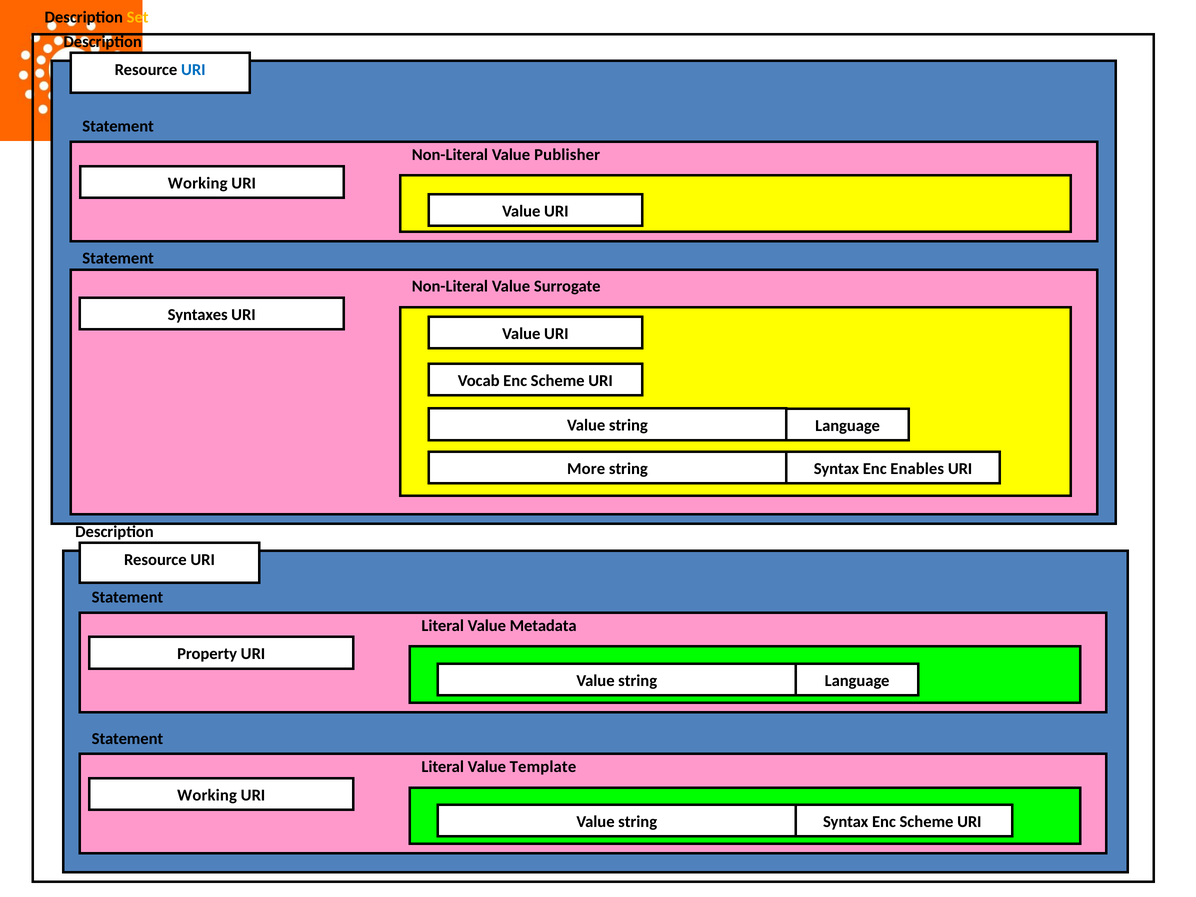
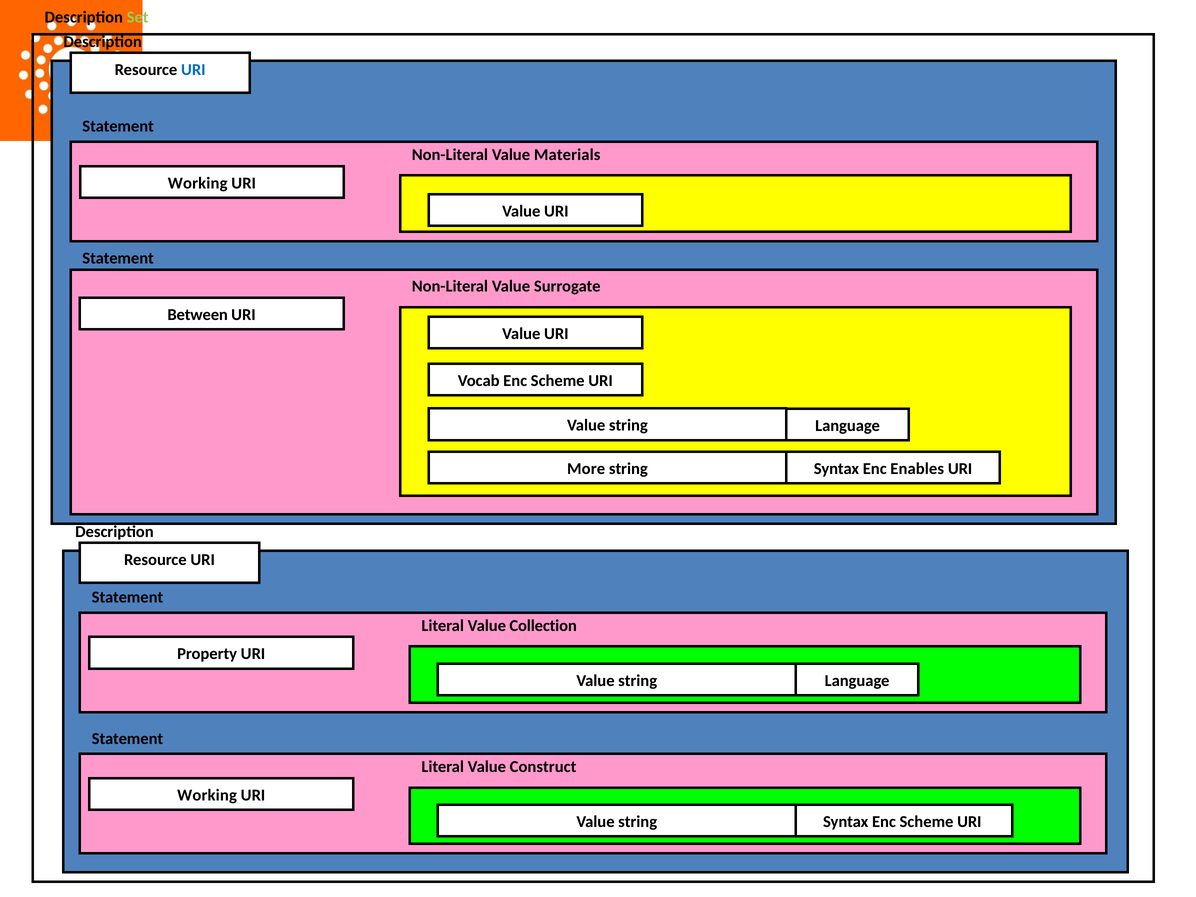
Set colour: yellow -> light green
Publisher: Publisher -> Materials
Syntaxes: Syntaxes -> Between
Metadata: Metadata -> Collection
Template: Template -> Construct
